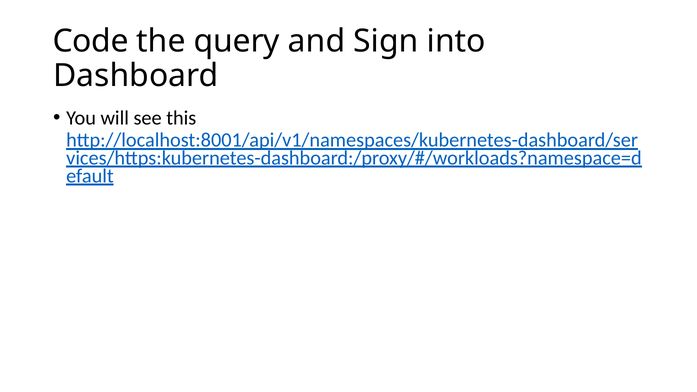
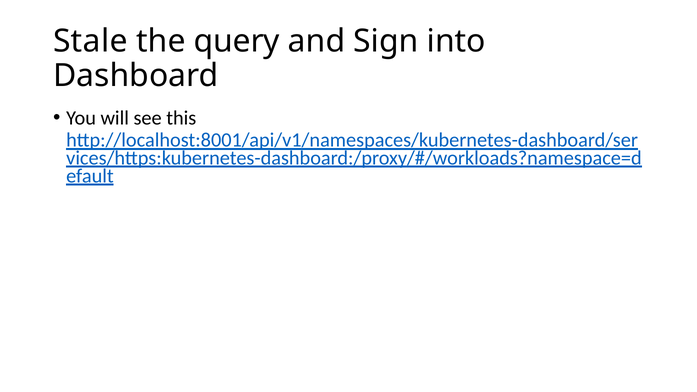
Code: Code -> Stale
